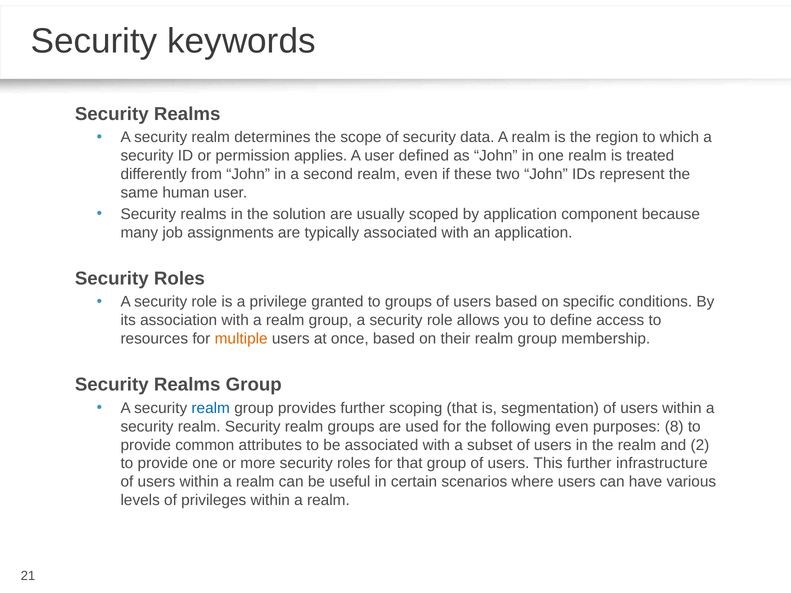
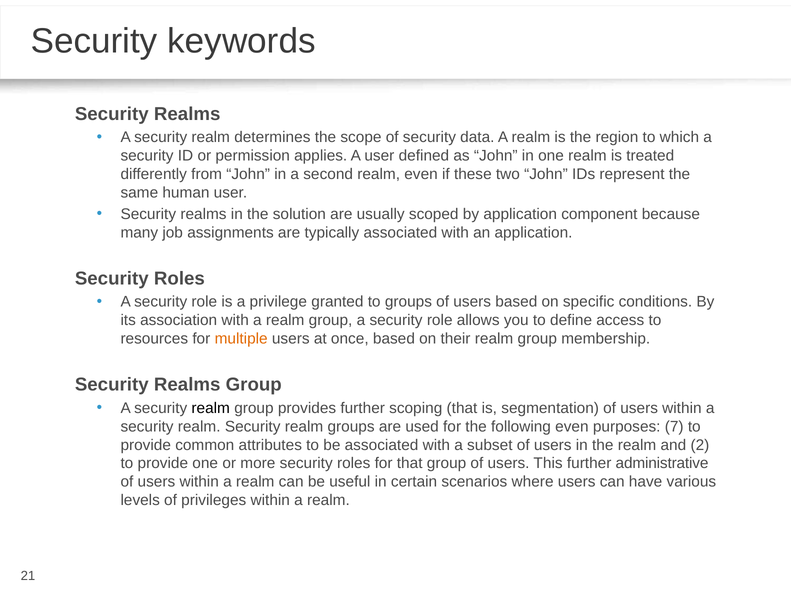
realm at (211, 408) colour: blue -> black
8: 8 -> 7
infrastructure: infrastructure -> administrative
